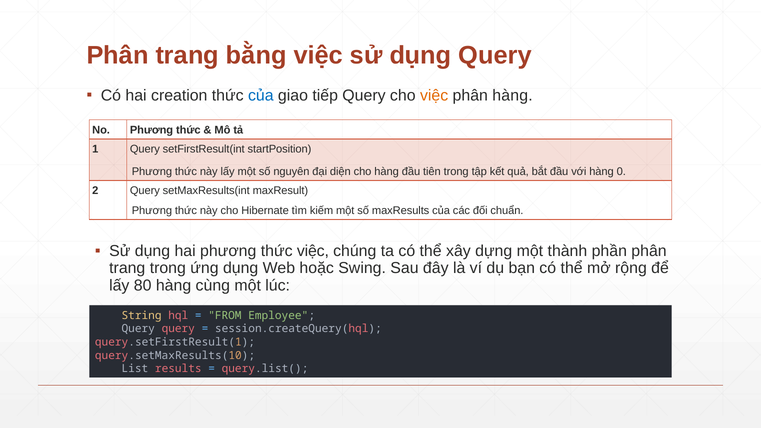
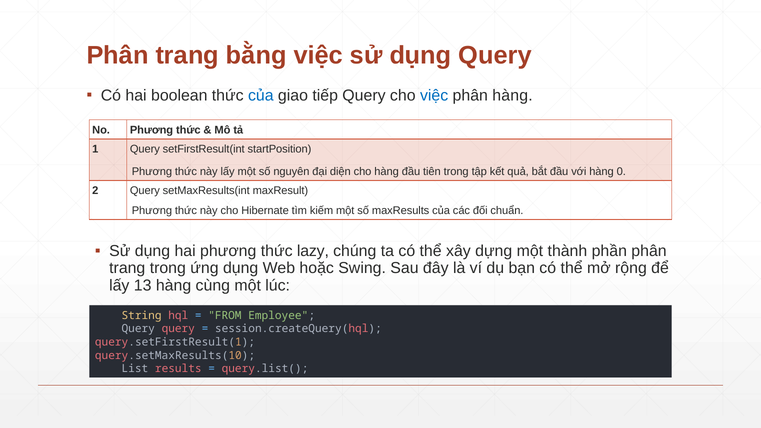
creation: creation -> boolean
việc at (434, 95) colour: orange -> blue
thức việc: việc -> lazy
80: 80 -> 13
